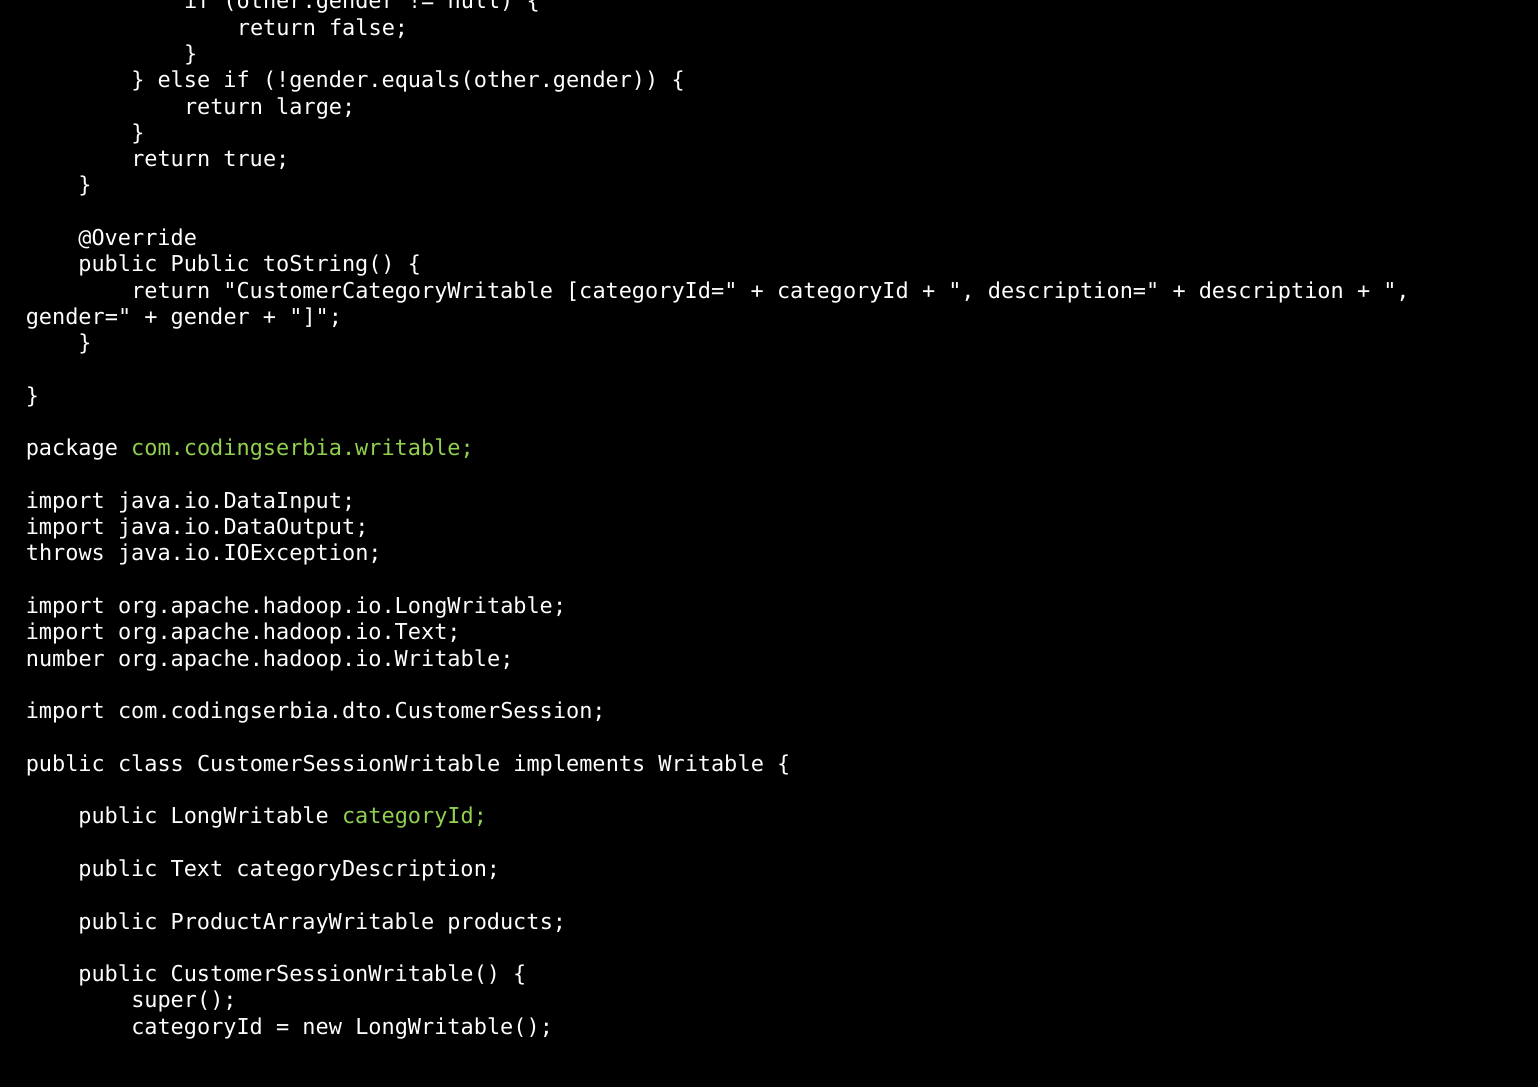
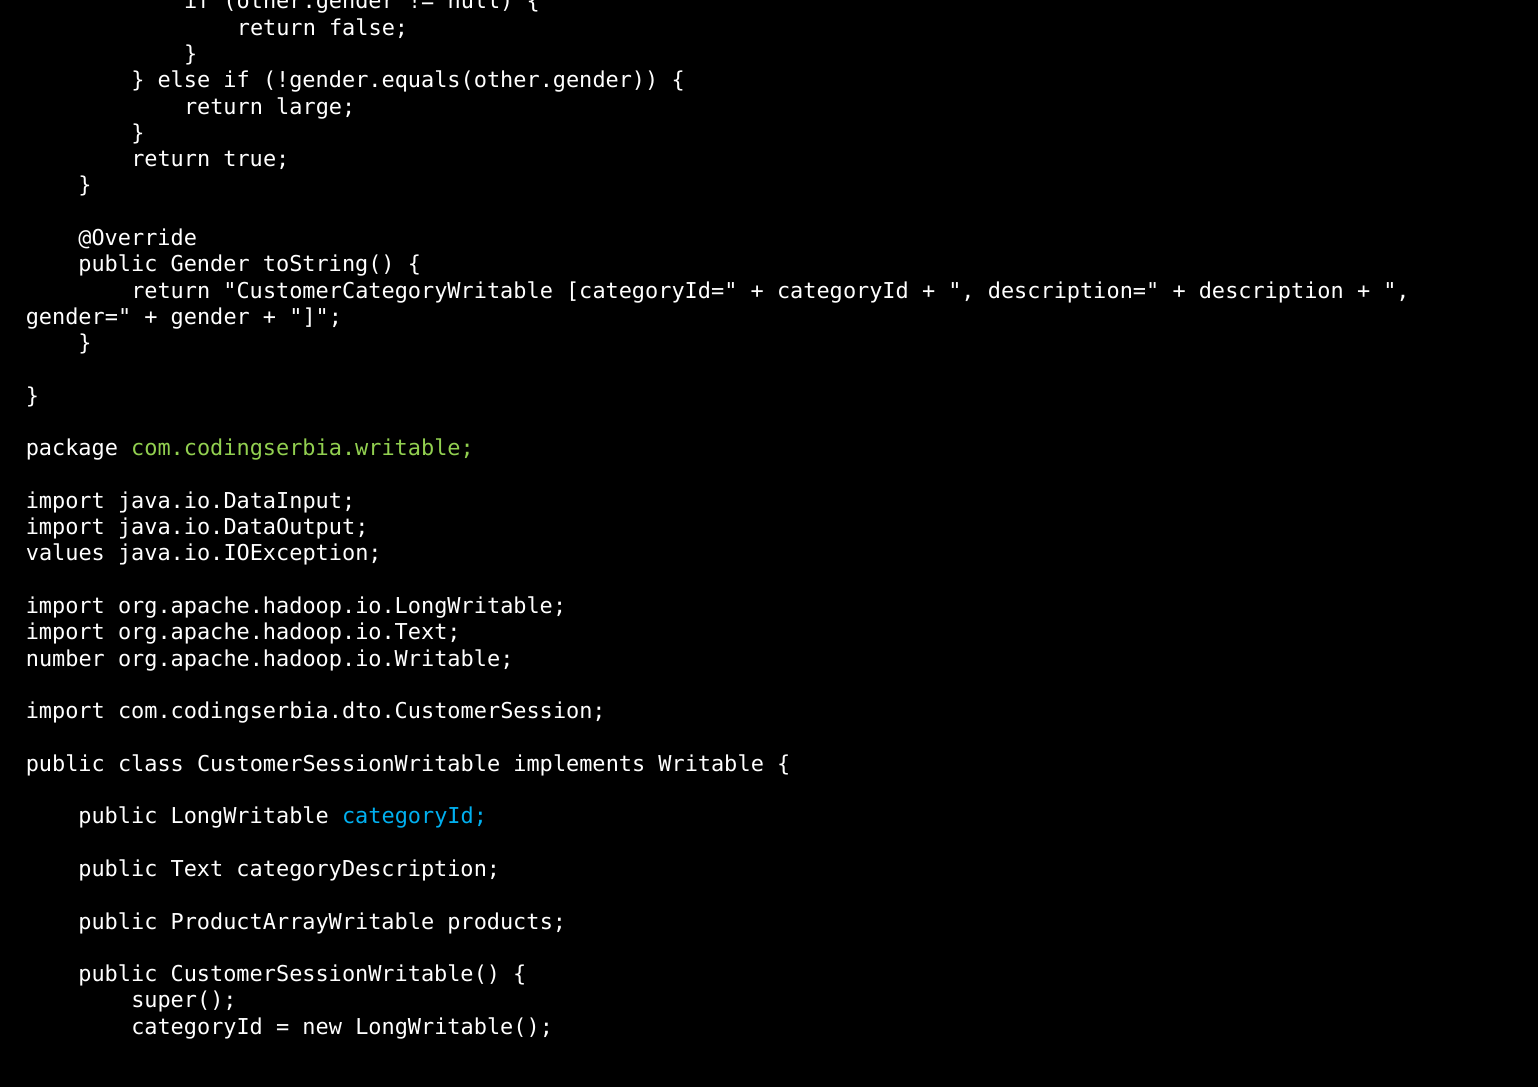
public Public: Public -> Gender
throws: throws -> values
categoryId at (415, 817) colour: light green -> light blue
